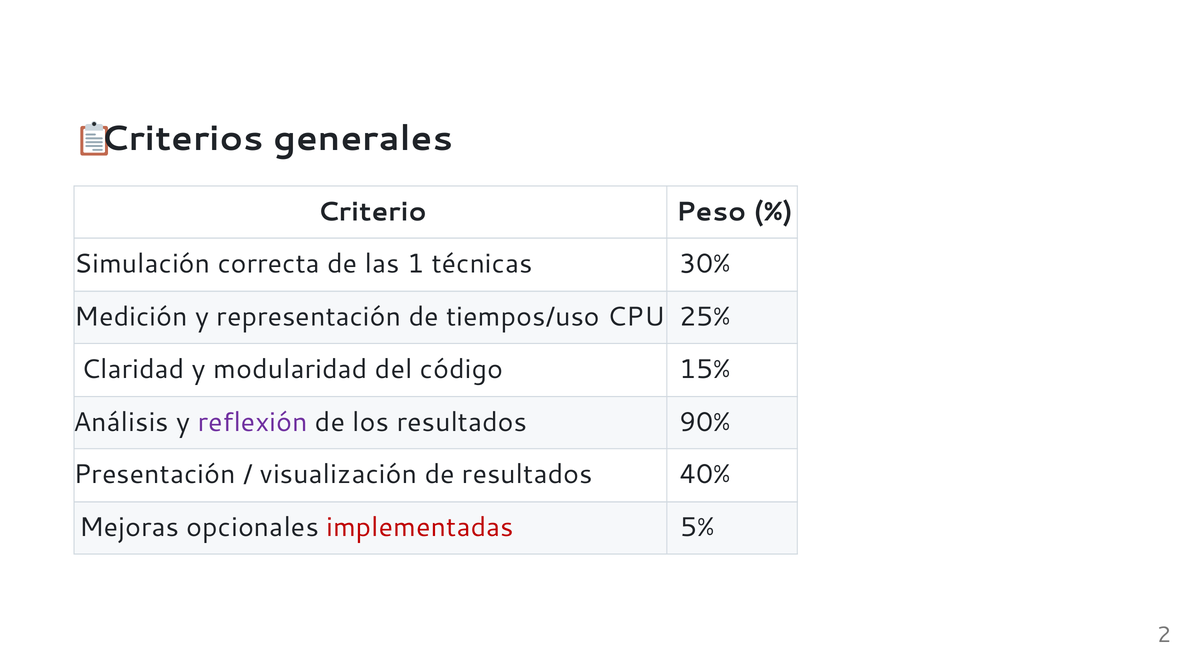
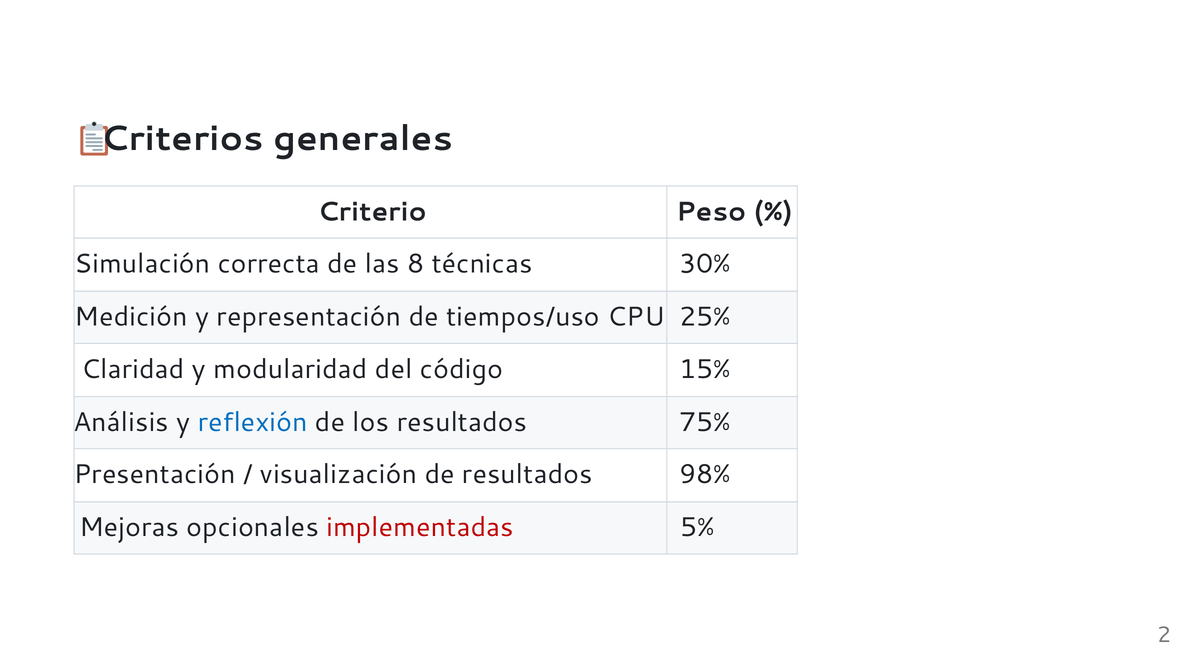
1: 1 -> 8
reflexión colour: purple -> blue
90%: 90% -> 75%
40%: 40% -> 98%
